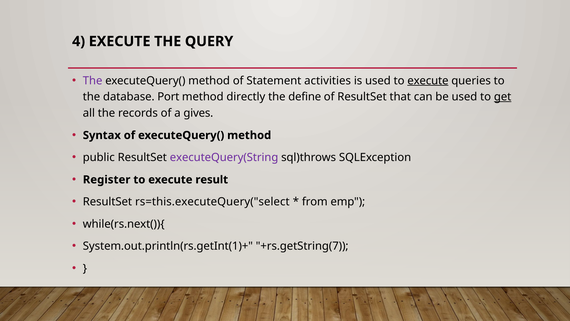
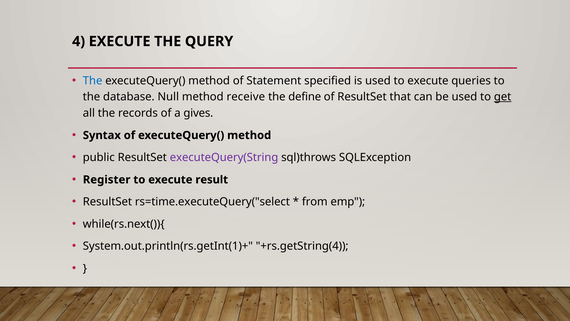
The at (93, 81) colour: purple -> blue
activities: activities -> specified
execute at (428, 81) underline: present -> none
Port: Port -> Null
directly: directly -> receive
rs=this.executeQuery("select: rs=this.executeQuery("select -> rs=time.executeQuery("select
+rs.getString(7: +rs.getString(7 -> +rs.getString(4
